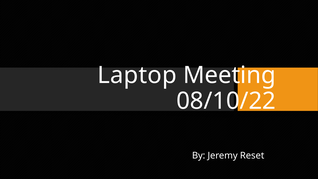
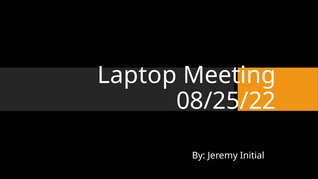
08/10/22: 08/10/22 -> 08/25/22
Reset: Reset -> Initial
